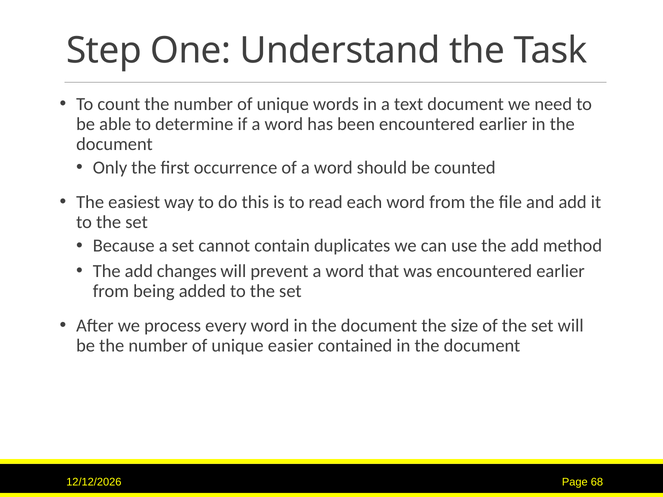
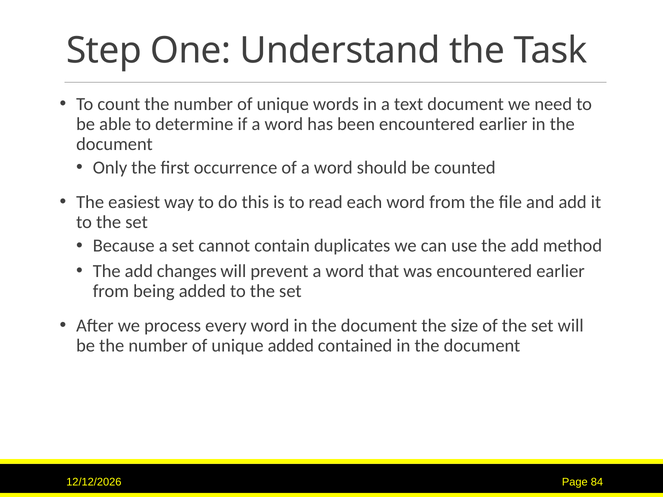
unique easier: easier -> added
68: 68 -> 84
